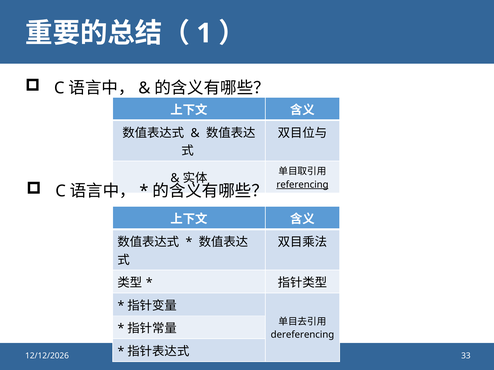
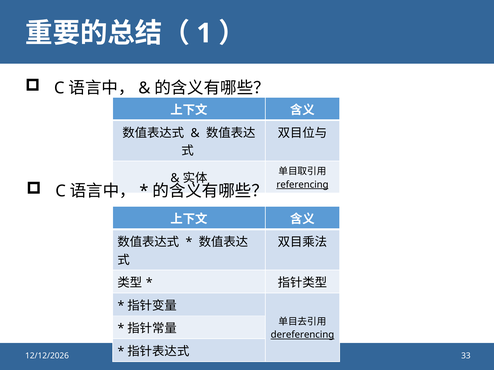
dereferencing underline: none -> present
